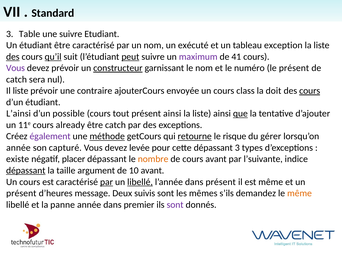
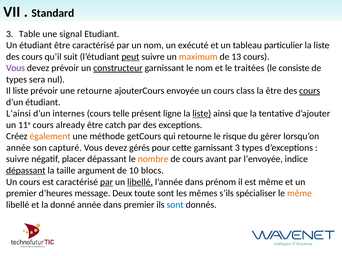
une suivre: suivre -> signal
exception: exception -> particulier
des at (13, 57) underline: present -> none
qu’il underline: present -> none
maximum colour: purple -> orange
41: 41 -> 13
numéro: numéro -> traitées
le présent: présent -> consiste
catch at (16, 80): catch -> types
une contraire: contraire -> retourne
la doit: doit -> être
possible: possible -> internes
tout: tout -> telle
présent ainsi: ainsi -> ligne
liste at (202, 114) underline: none -> present
que underline: present -> none
également colour: purple -> orange
méthode underline: present -> none
retourne at (195, 137) underline: present -> none
levée: levée -> gérés
cette dépassant: dépassant -> garnissant
existe at (18, 159): existe -> suivre
l’suivante: l’suivante -> l’envoyée
10 avant: avant -> blocs
dans présent: présent -> prénom
présent at (21, 194): présent -> premier
suivis: suivis -> toute
demandez: demandez -> spécialiser
panne: panne -> donné
sont at (175, 205) colour: purple -> blue
